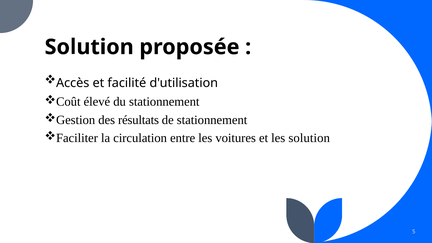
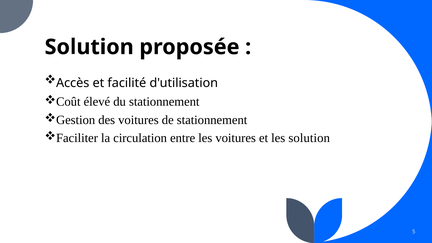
des résultats: résultats -> voitures
